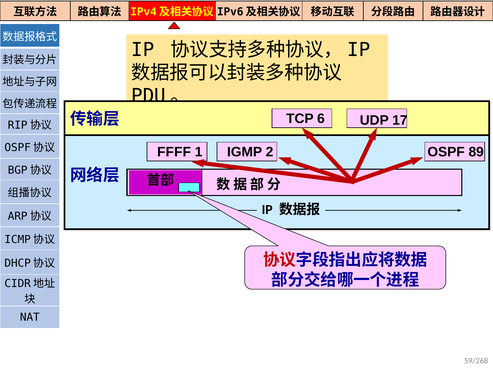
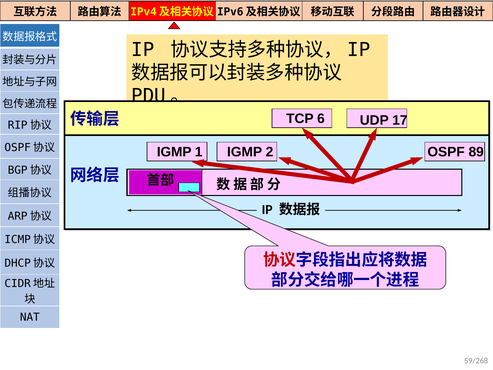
FFFF at (174, 152): FFFF -> IGMP
